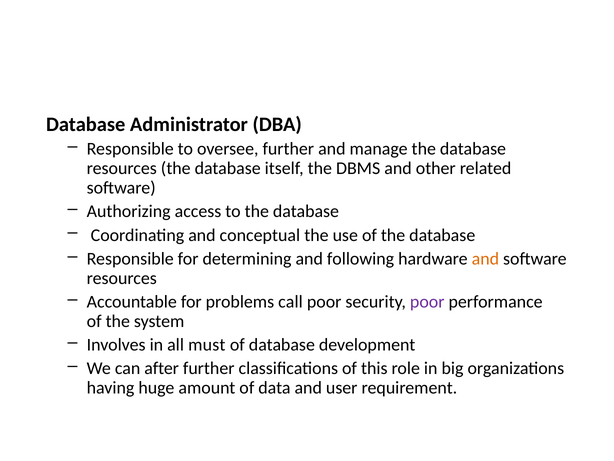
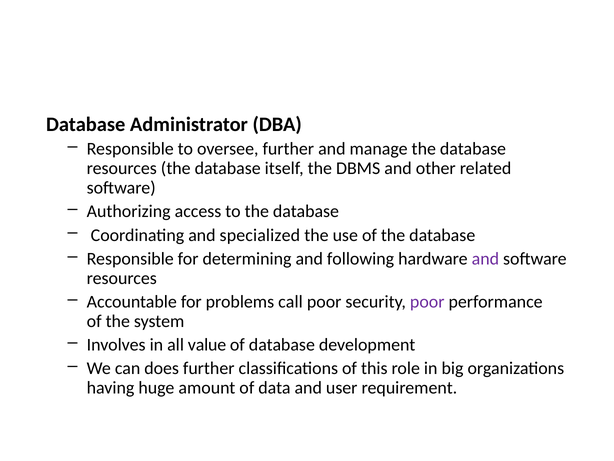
conceptual: conceptual -> specialized
and at (485, 259) colour: orange -> purple
must: must -> value
after: after -> does
